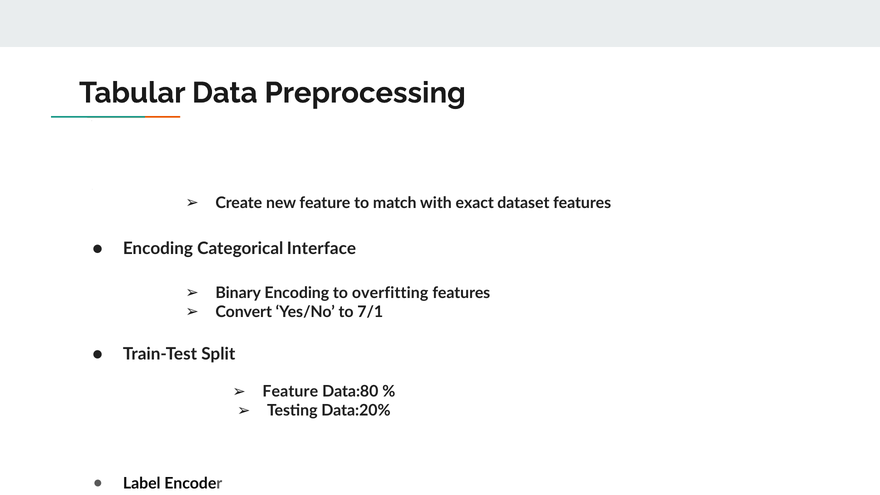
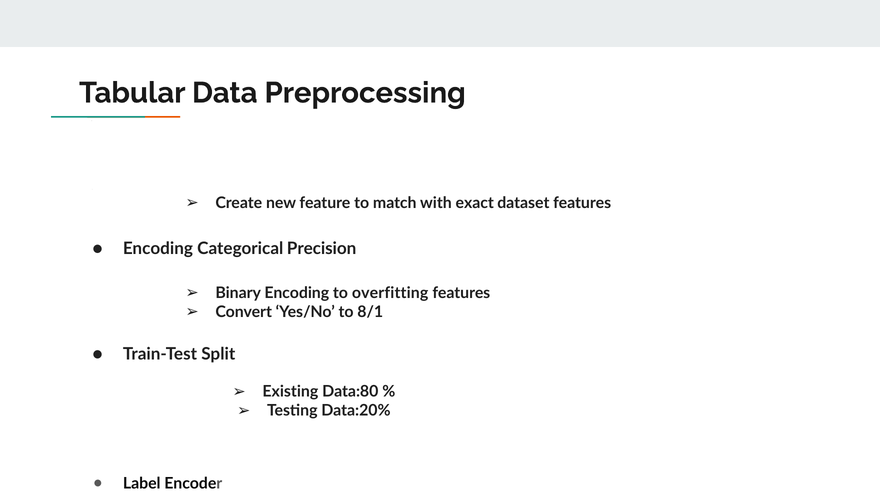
Interface: Interface -> Precision
7/1: 7/1 -> 8/1
Feature at (290, 392): Feature -> Existing
